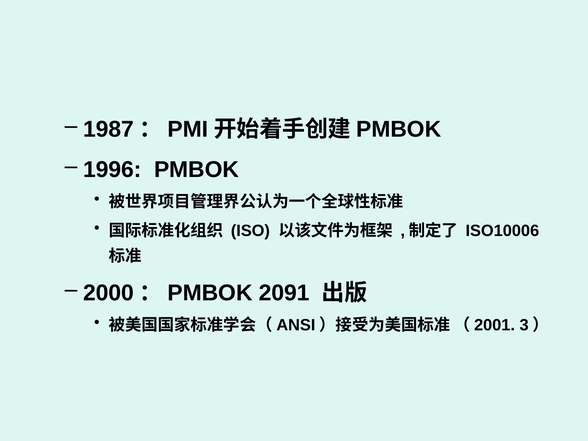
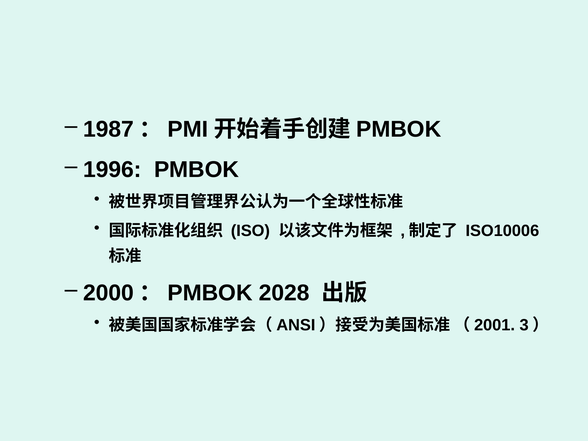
2091: 2091 -> 2028
